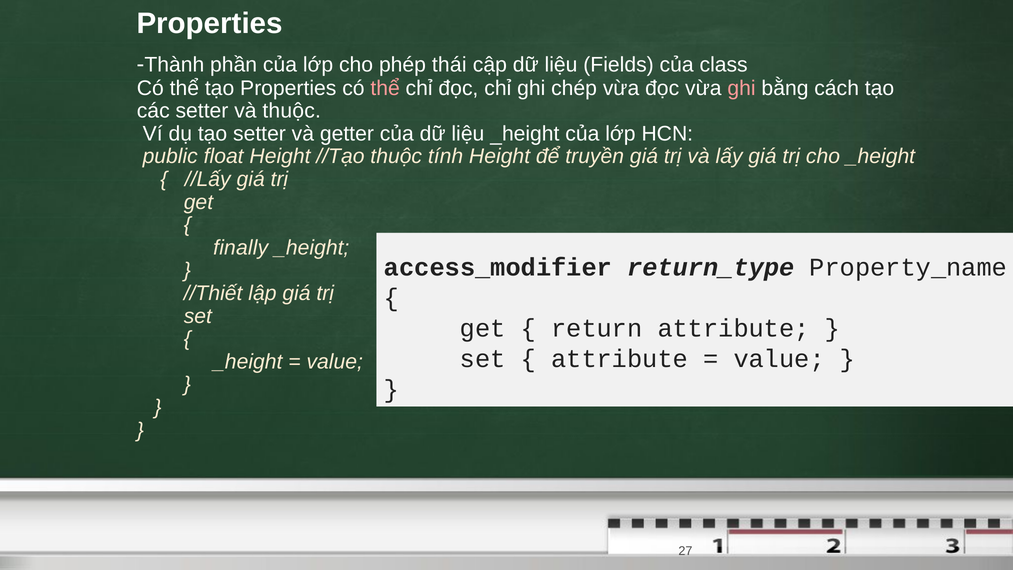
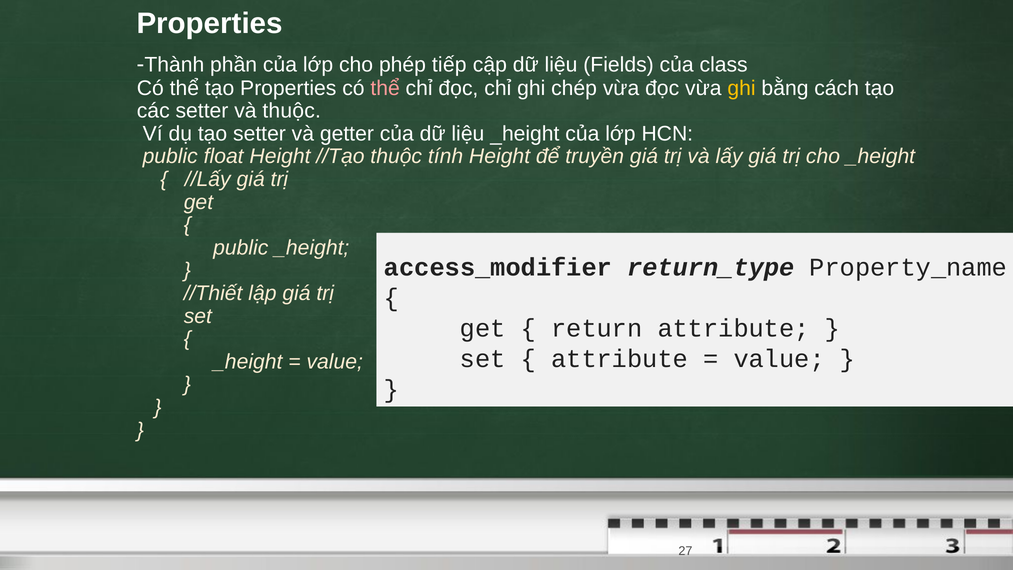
thái: thái -> tiếp
ghi at (742, 88) colour: pink -> yellow
finally at (241, 248): finally -> public
